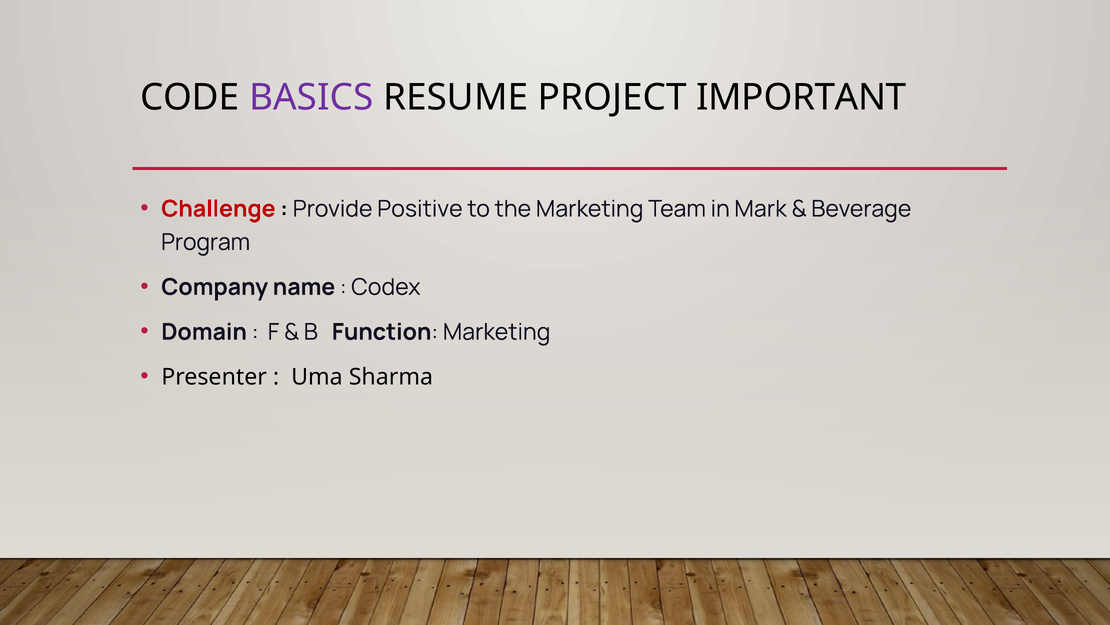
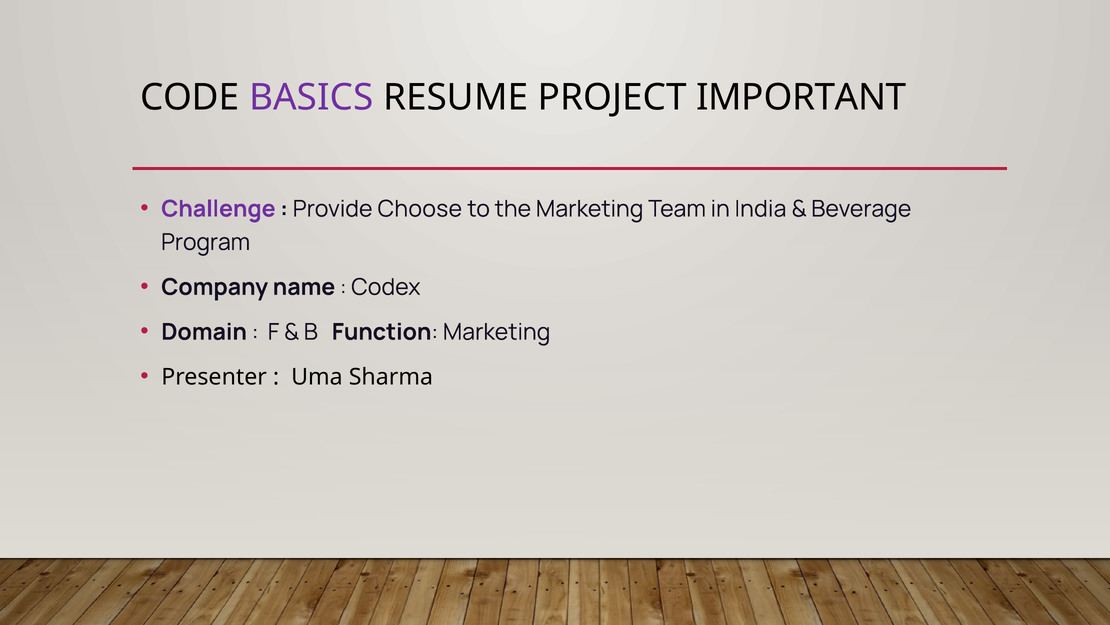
Challenge colour: red -> purple
Positive: Positive -> Choose
Mark: Mark -> India
